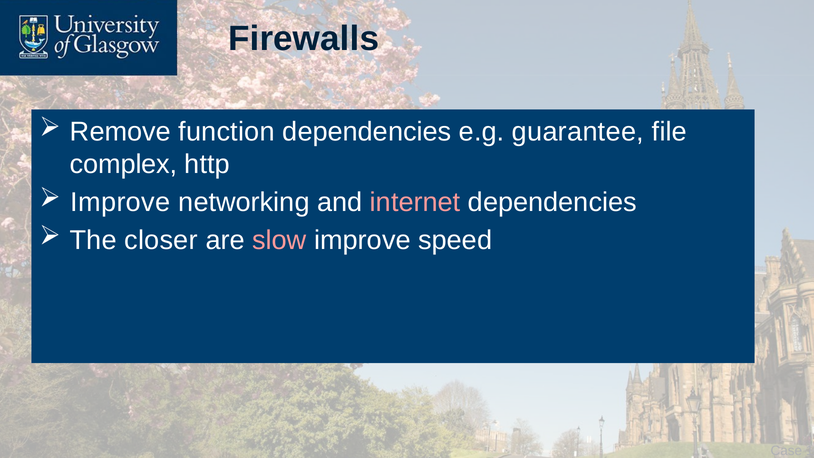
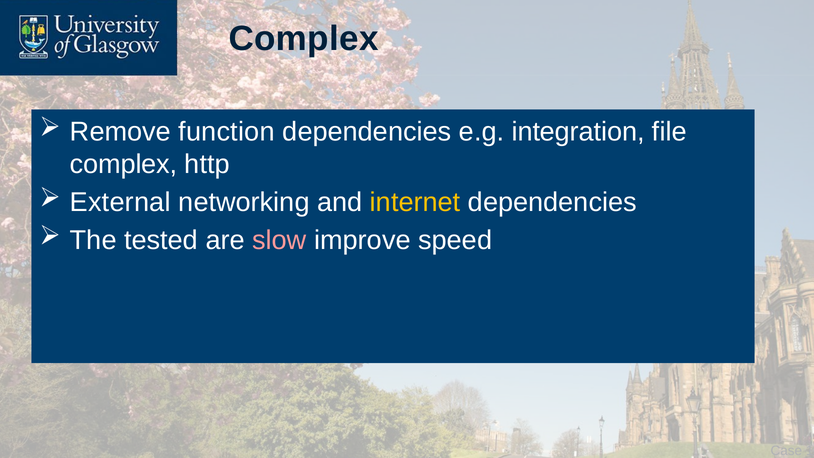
Firewalls at (304, 39): Firewalls -> Complex
guarantee: guarantee -> integration
Improve at (120, 202): Improve -> External
internet colour: pink -> yellow
closer: closer -> tested
